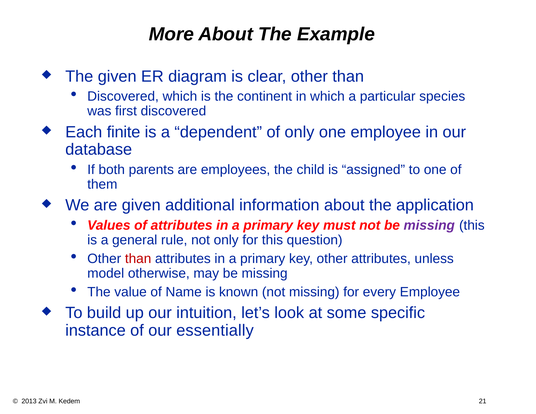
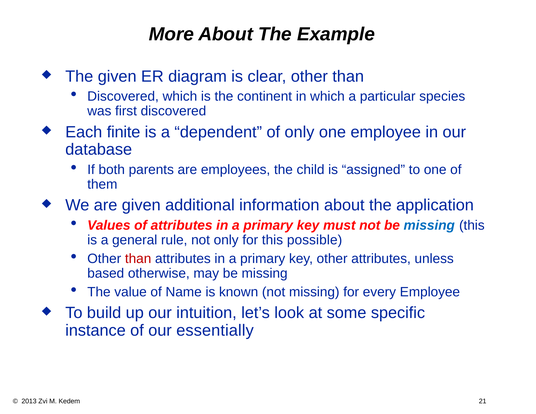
missing at (429, 225) colour: purple -> blue
question: question -> possible
model: model -> based
